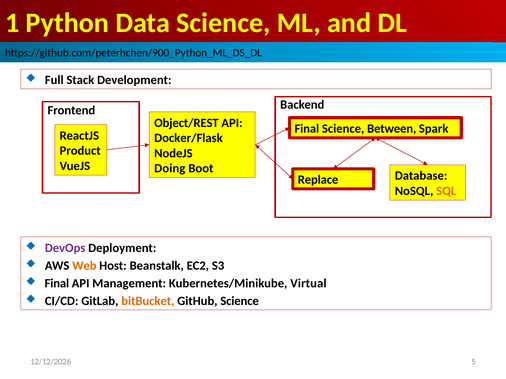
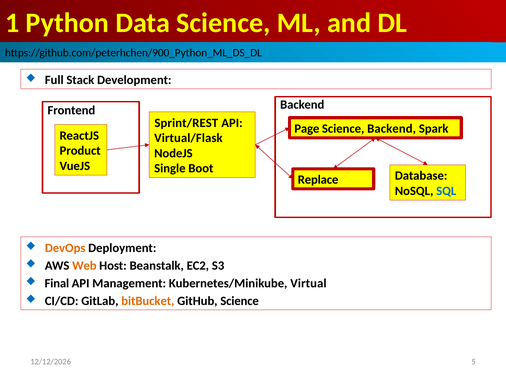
Object/REST: Object/REST -> Sprint/REST
Final at (307, 129): Final -> Page
Science Between: Between -> Backend
Docker/Flask: Docker/Flask -> Virtual/Flask
Doing: Doing -> Single
SQL colour: orange -> blue
DevOps colour: purple -> orange
